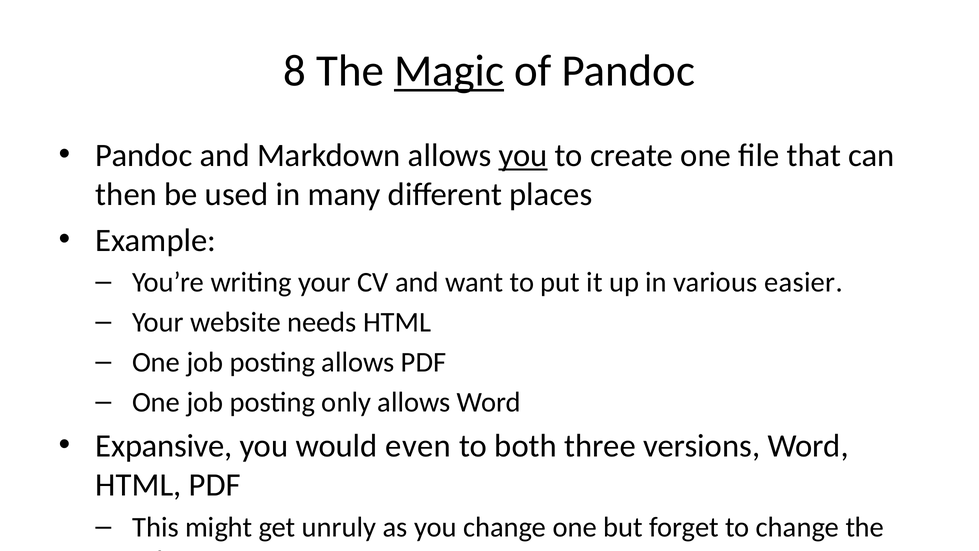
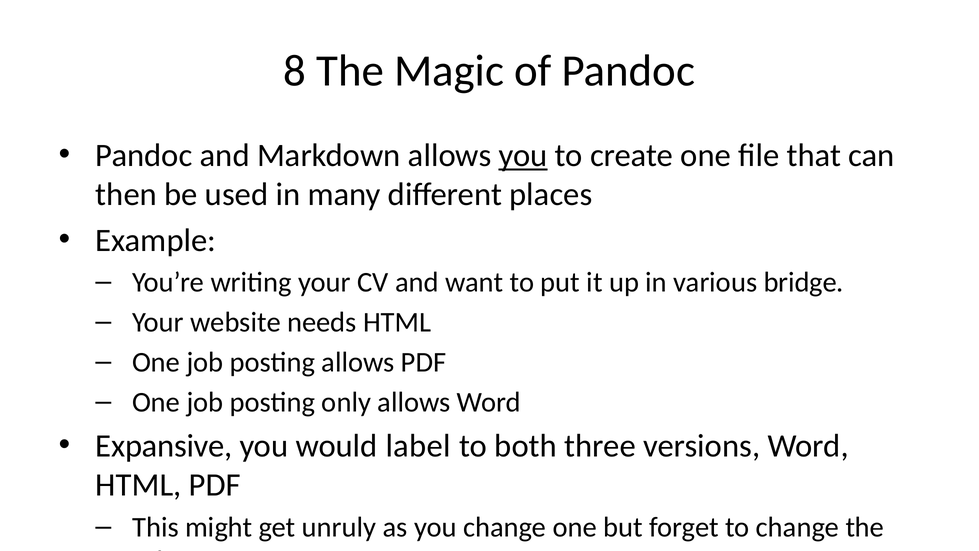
Magic underline: present -> none
easier: easier -> bridge
even: even -> label
